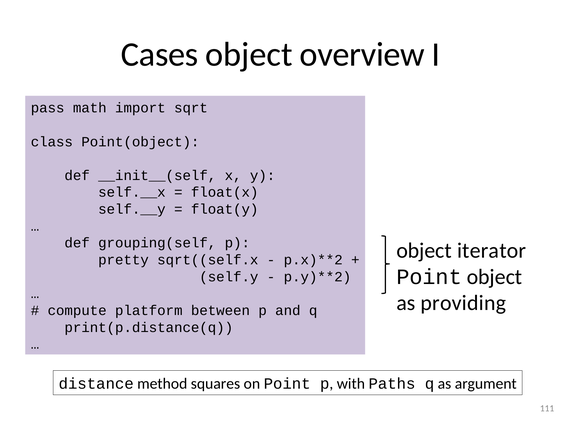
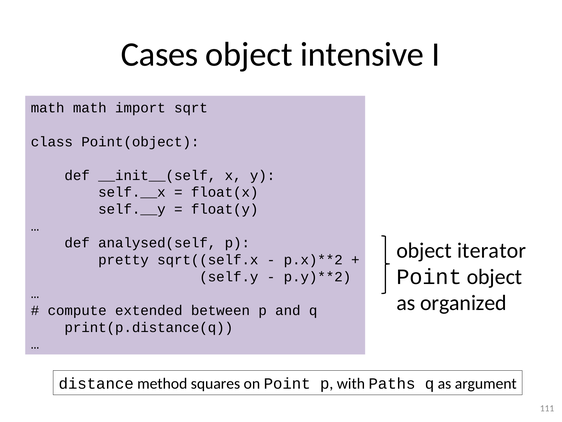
overview: overview -> intensive
pass at (48, 108): pass -> math
grouping(self: grouping(self -> analysed(self
providing: providing -> organized
platform: platform -> extended
